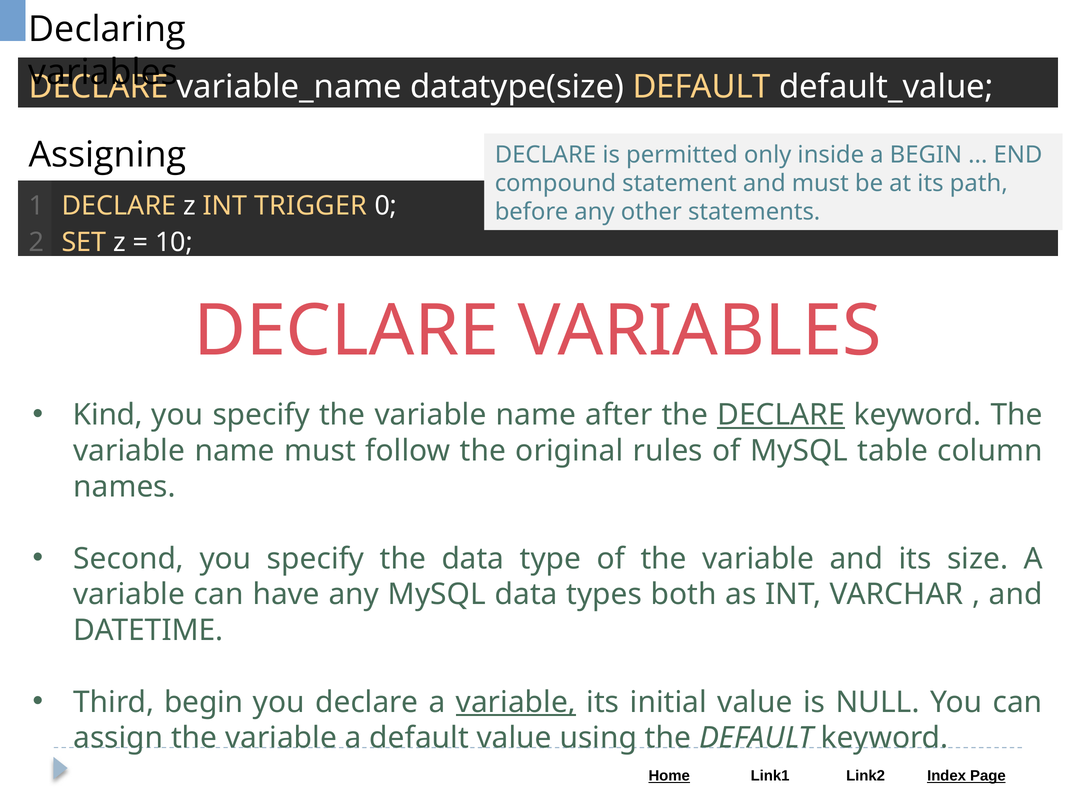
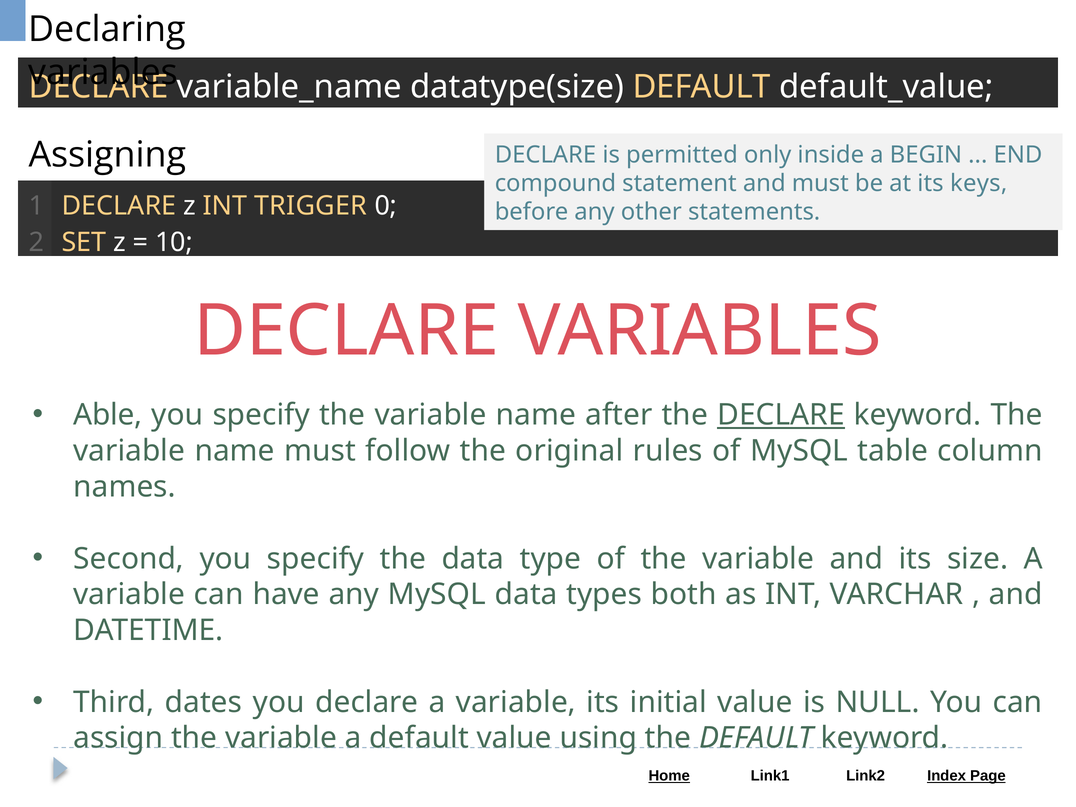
path: path -> keys
Kind: Kind -> Able
Third begin: begin -> dates
variable at (516, 702) underline: present -> none
